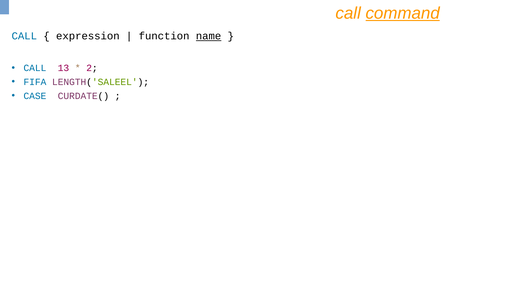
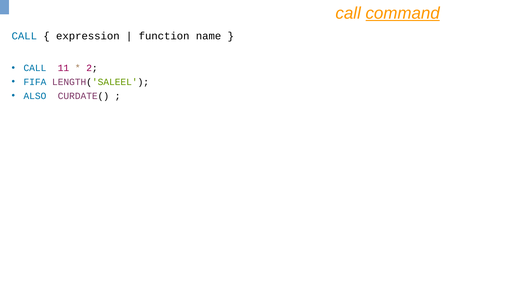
name underline: present -> none
13: 13 -> 11
CASE: CASE -> ALSO
